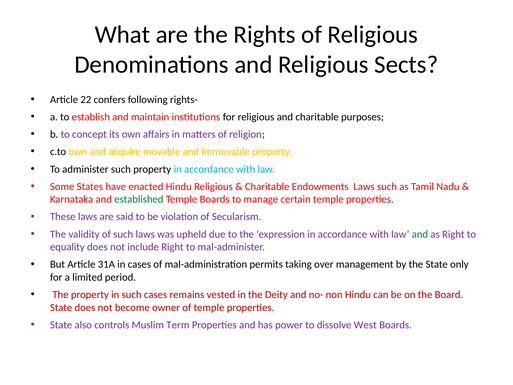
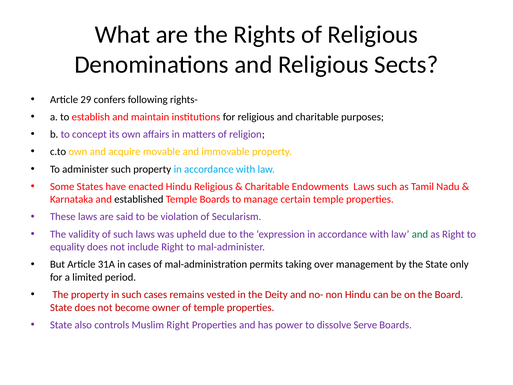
22: 22 -> 29
established colour: green -> black
Muslim Term: Term -> Right
West: West -> Serve
